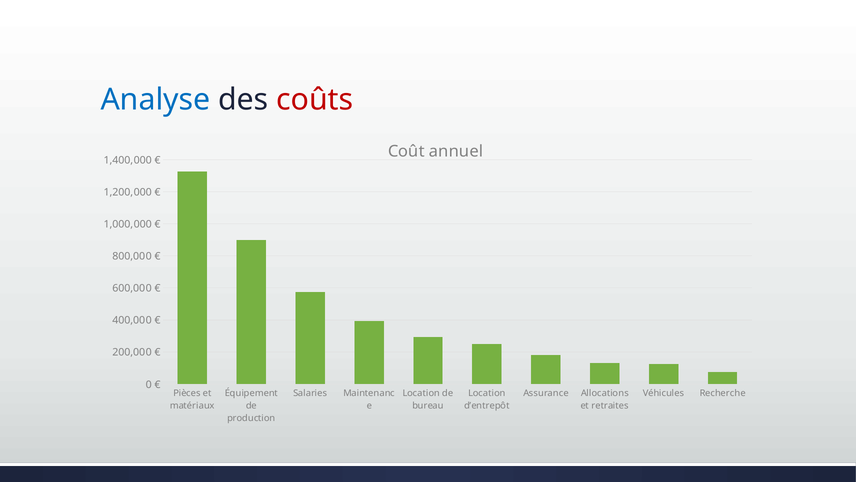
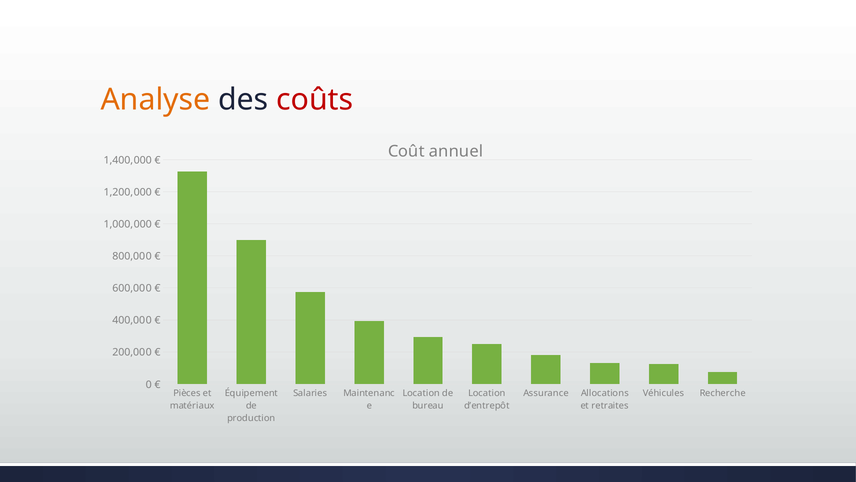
Analyse colour: blue -> orange
